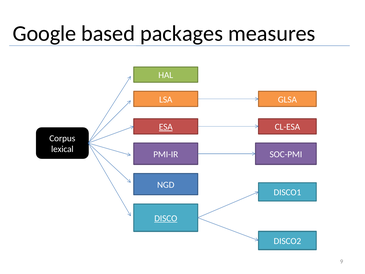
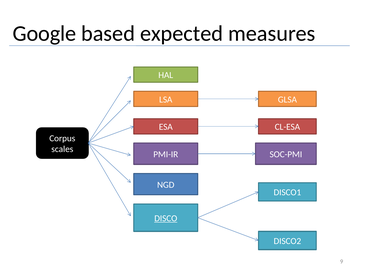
packages: packages -> expected
ESA underline: present -> none
lexical: lexical -> scales
